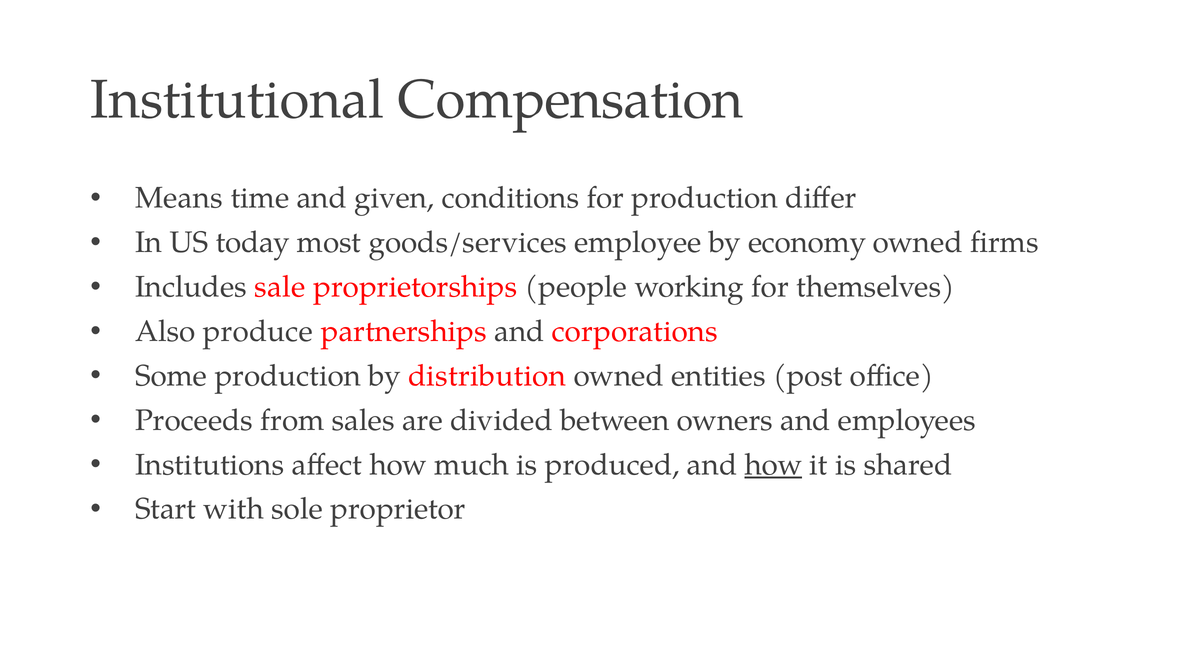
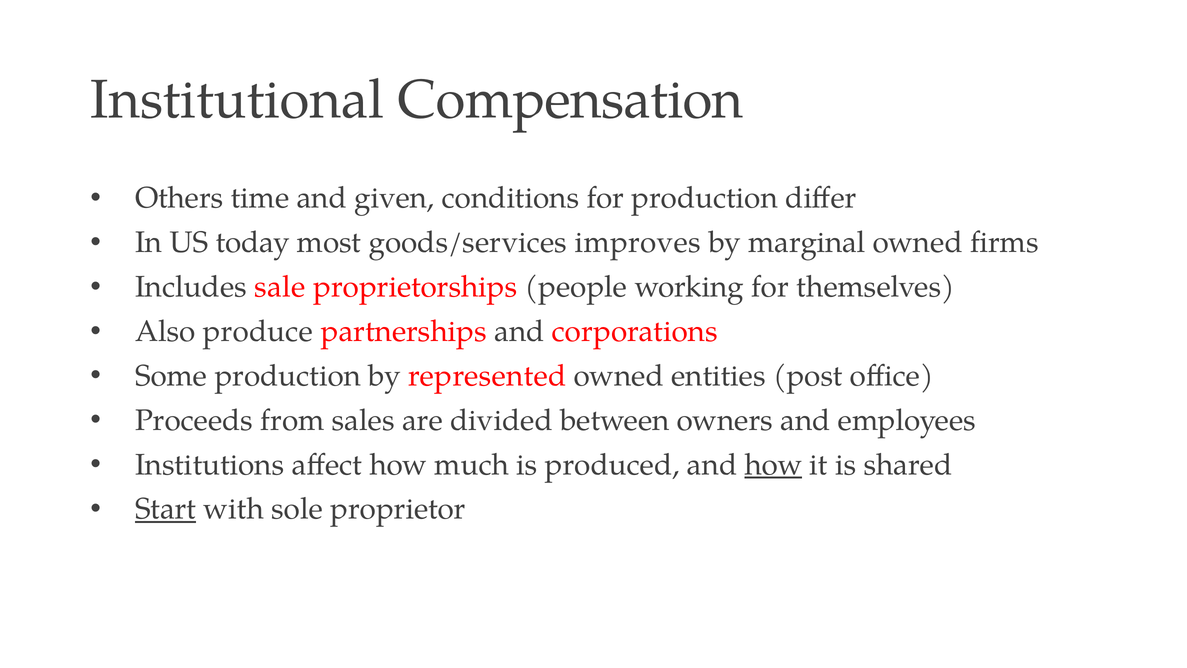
Means: Means -> Others
employee: employee -> improves
economy: economy -> marginal
distribution: distribution -> represented
Start underline: none -> present
